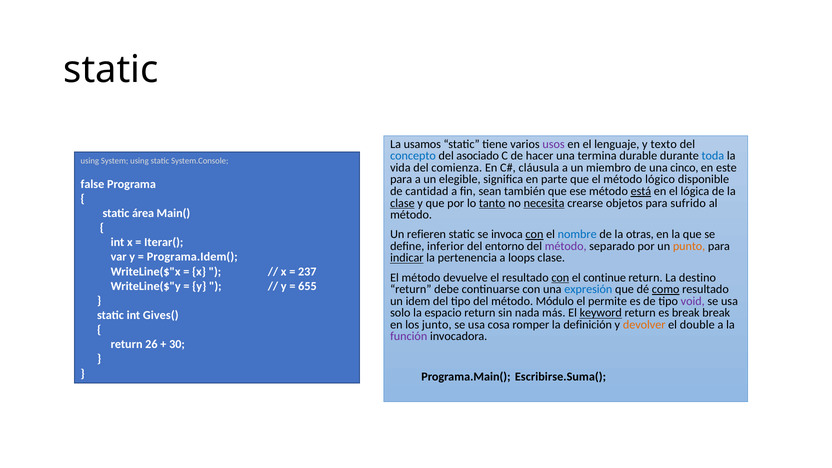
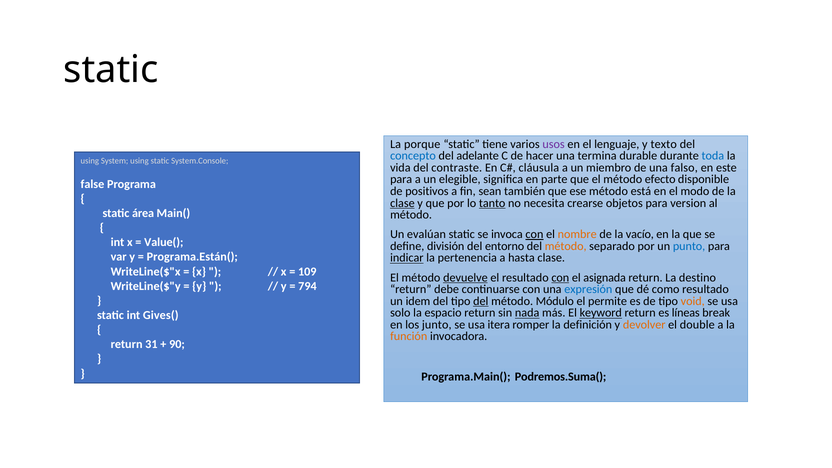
usamos: usamos -> porque
asociado: asociado -> adelante
comienza: comienza -> contraste
cinco: cinco -> falso
lógico: lógico -> efecto
cantidad: cantidad -> positivos
está underline: present -> none
lógica: lógica -> modo
necesita underline: present -> none
sufrido: sufrido -> version
refieren: refieren -> evalúan
nombre colour: blue -> orange
otras: otras -> vacío
Iterar(: Iterar( -> Value(
inferior: inferior -> división
método at (566, 246) colour: purple -> orange
punto colour: orange -> blue
Programa.Idem(: Programa.Idem( -> Programa.Están(
loops: loops -> hasta
237: 237 -> 109
devuelve underline: none -> present
continue: continue -> asignada
655: 655 -> 794
como underline: present -> none
del at (481, 301) underline: none -> present
void colour: purple -> orange
nada underline: none -> present
es break: break -> líneas
cosa: cosa -> itera
función colour: purple -> orange
26: 26 -> 31
30: 30 -> 90
Escribirse.Suma(: Escribirse.Suma( -> Podremos.Suma(
